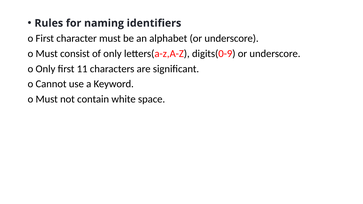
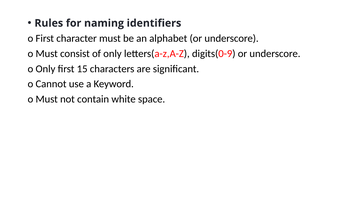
11: 11 -> 15
